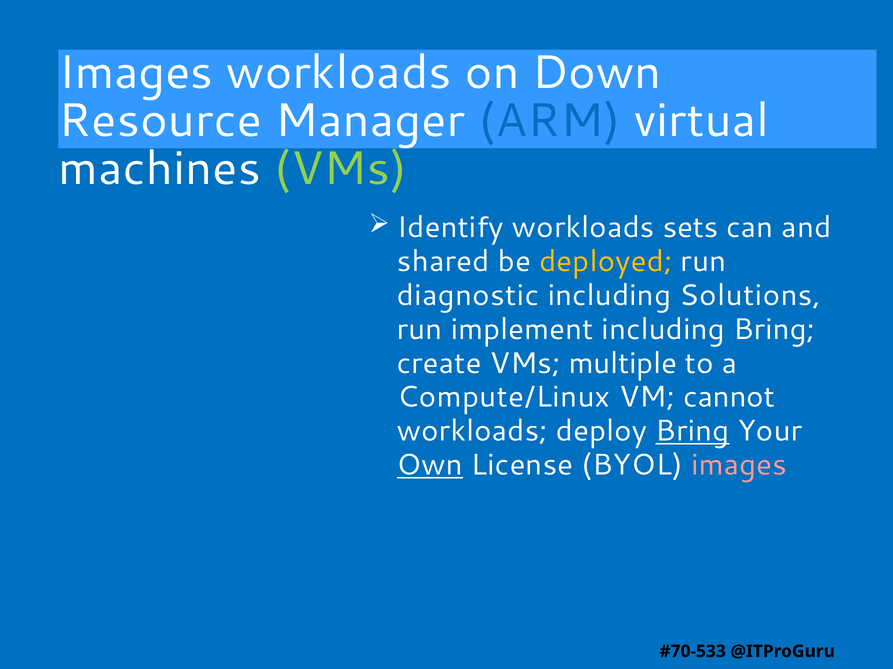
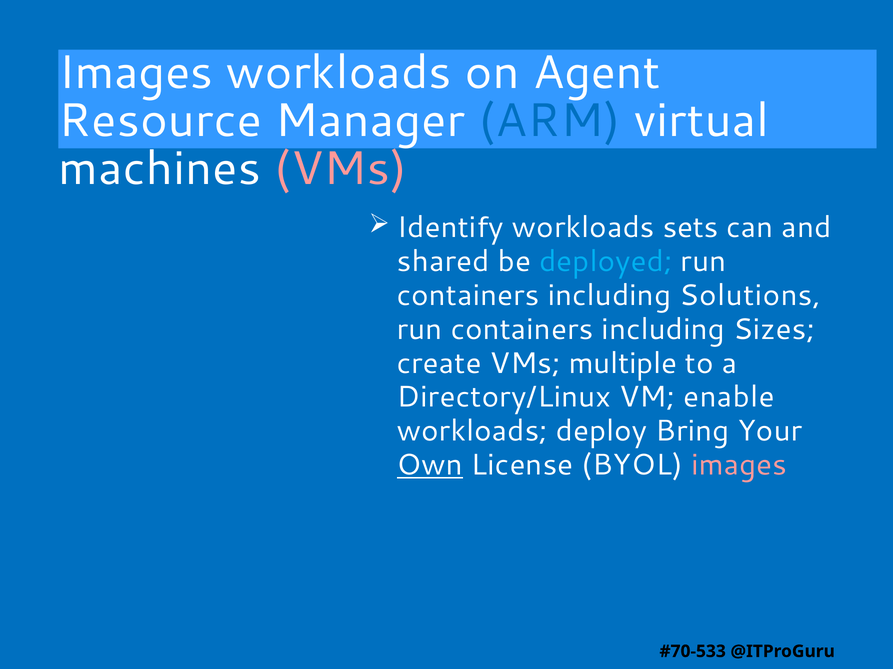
Down: Down -> Agent
VMs at (341, 169) colour: light green -> pink
deployed colour: yellow -> light blue
diagnostic at (468, 296): diagnostic -> containers
implement at (522, 330): implement -> containers
including Bring: Bring -> Sizes
Compute/Linux: Compute/Linux -> Directory/Linux
cannot: cannot -> enable
Bring at (693, 431) underline: present -> none
